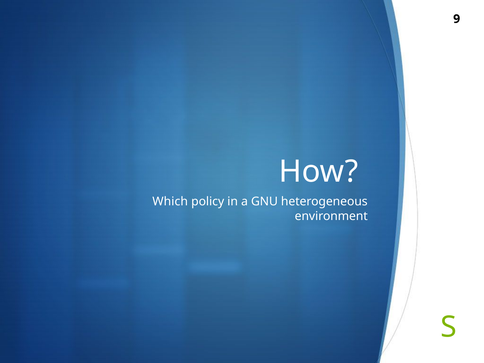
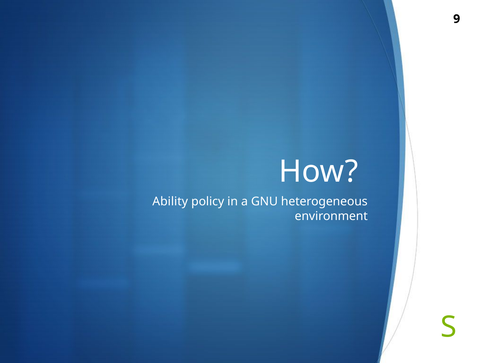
Which: Which -> Ability
